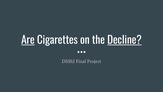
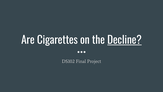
Are underline: present -> none
